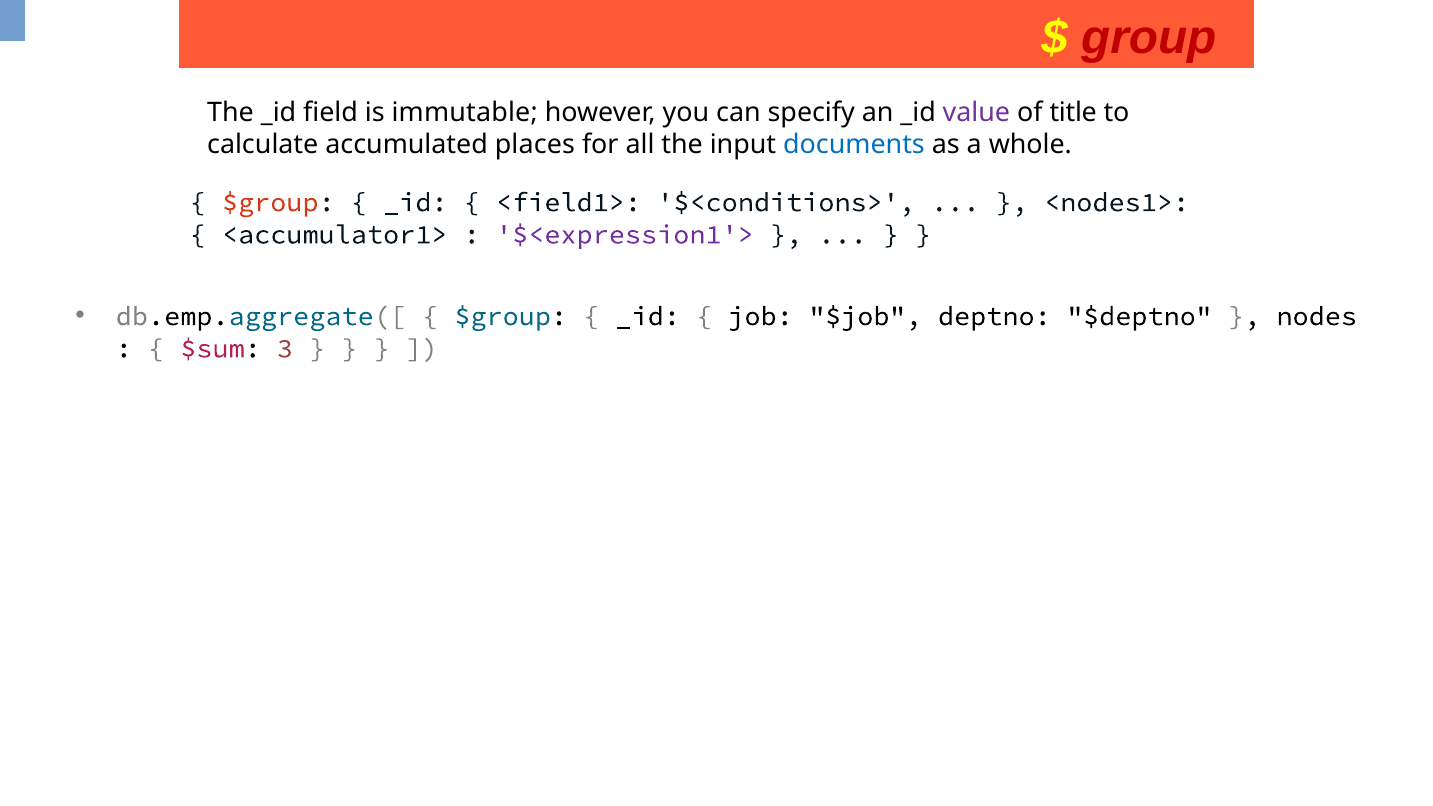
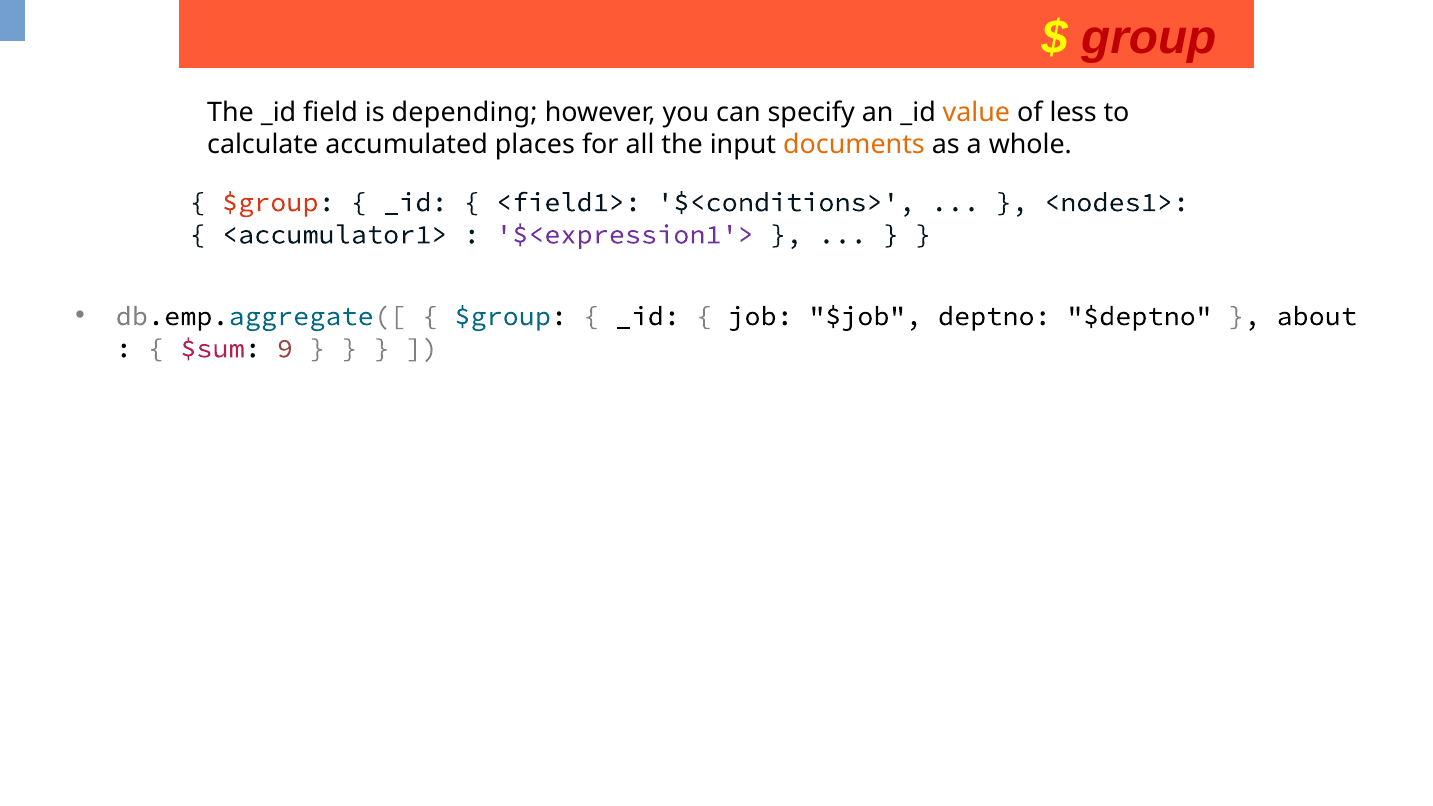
immutable: immutable -> depending
value colour: purple -> orange
title: title -> less
documents colour: blue -> orange
nodes: nodes -> about
3: 3 -> 9
